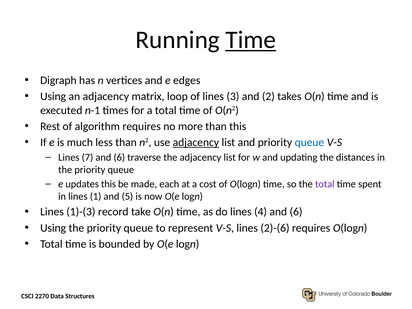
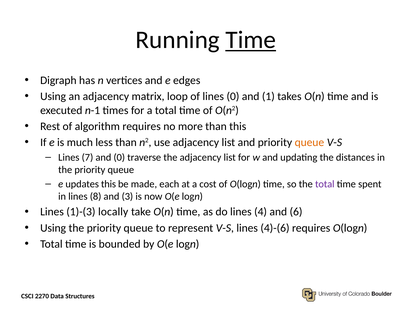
lines 3: 3 -> 0
2: 2 -> 1
adjacency at (196, 142) underline: present -> none
queue at (309, 142) colour: blue -> orange
7 and 6: 6 -> 0
1: 1 -> 8
5: 5 -> 3
record: record -> locally
2)-(6: 2)-(6 -> 4)-(6
